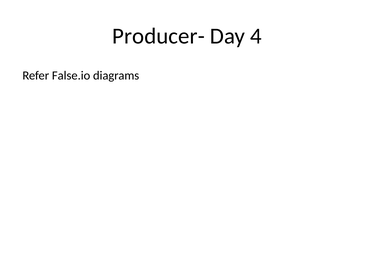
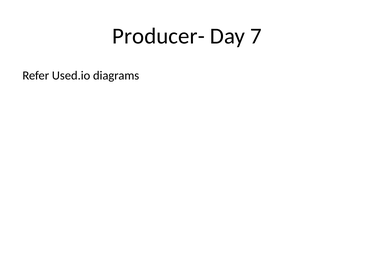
4: 4 -> 7
False.io: False.io -> Used.io
